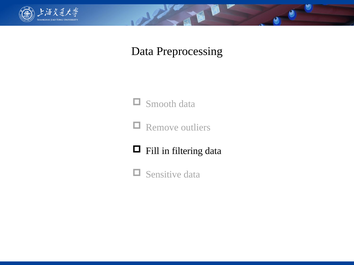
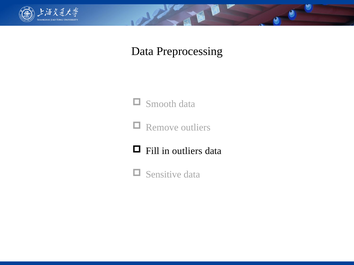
in filtering: filtering -> outliers
